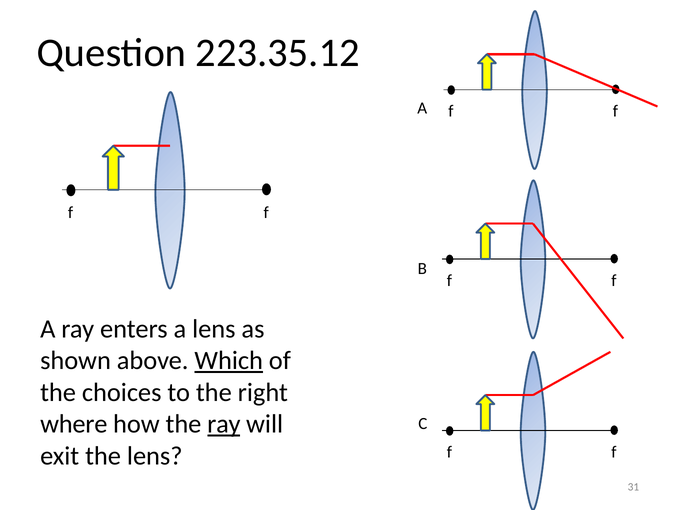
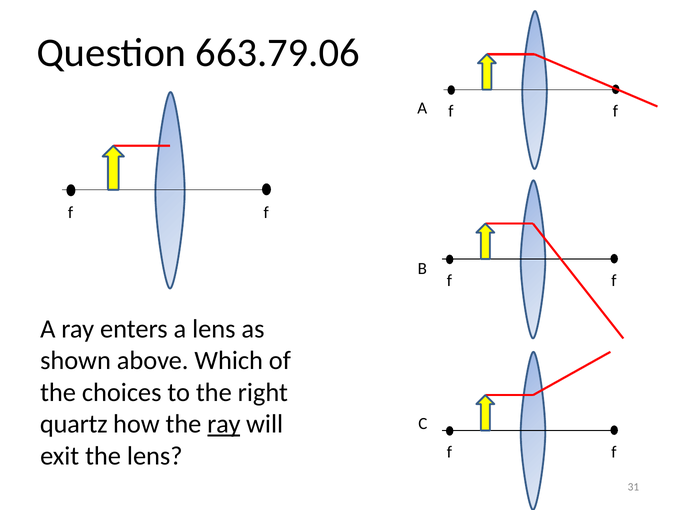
223.35.12: 223.35.12 -> 663.79.06
Which underline: present -> none
where: where -> quartz
